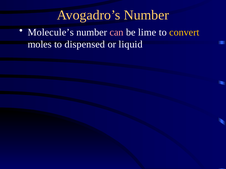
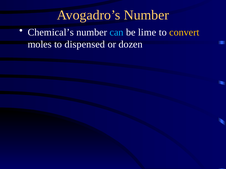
Molecule’s: Molecule’s -> Chemical’s
can colour: pink -> light blue
liquid: liquid -> dozen
